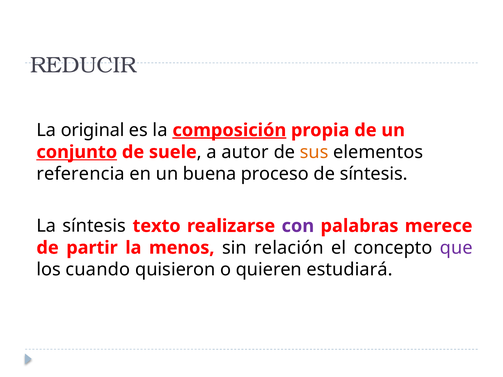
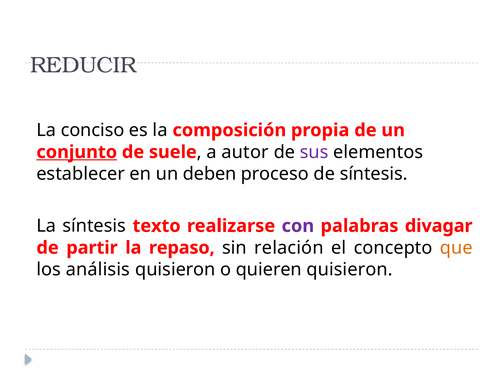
original: original -> conciso
composición underline: present -> none
sus colour: orange -> purple
referencia: referencia -> establecer
buena: buena -> deben
merece: merece -> divagar
menos: menos -> repaso
que colour: purple -> orange
cuando: cuando -> análisis
quieren estudiará: estudiará -> quisieron
